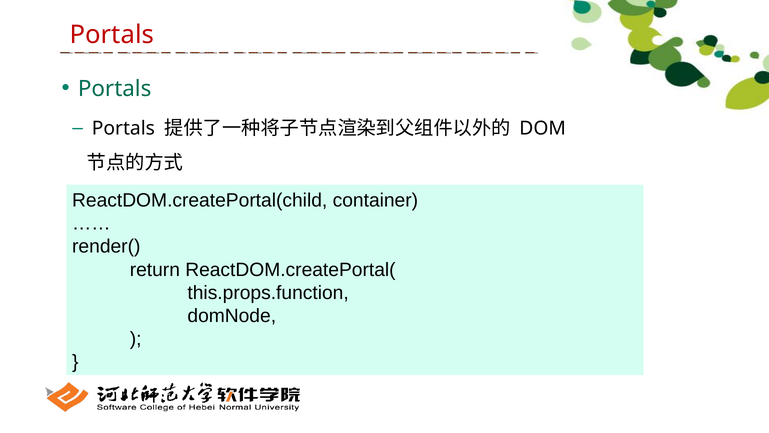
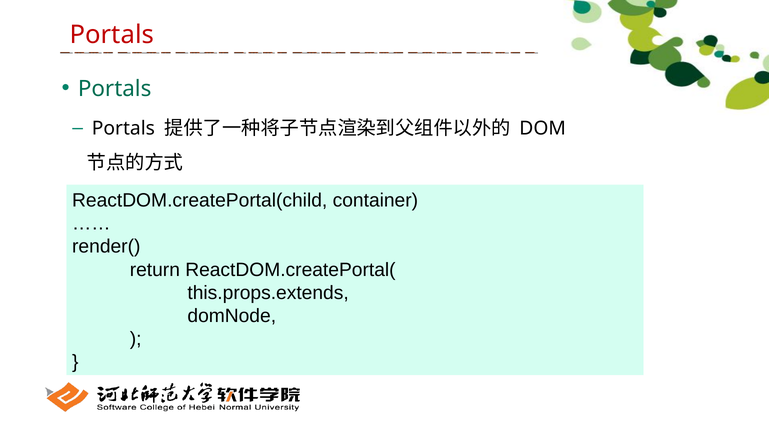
this.props.function: this.props.function -> this.props.extends
